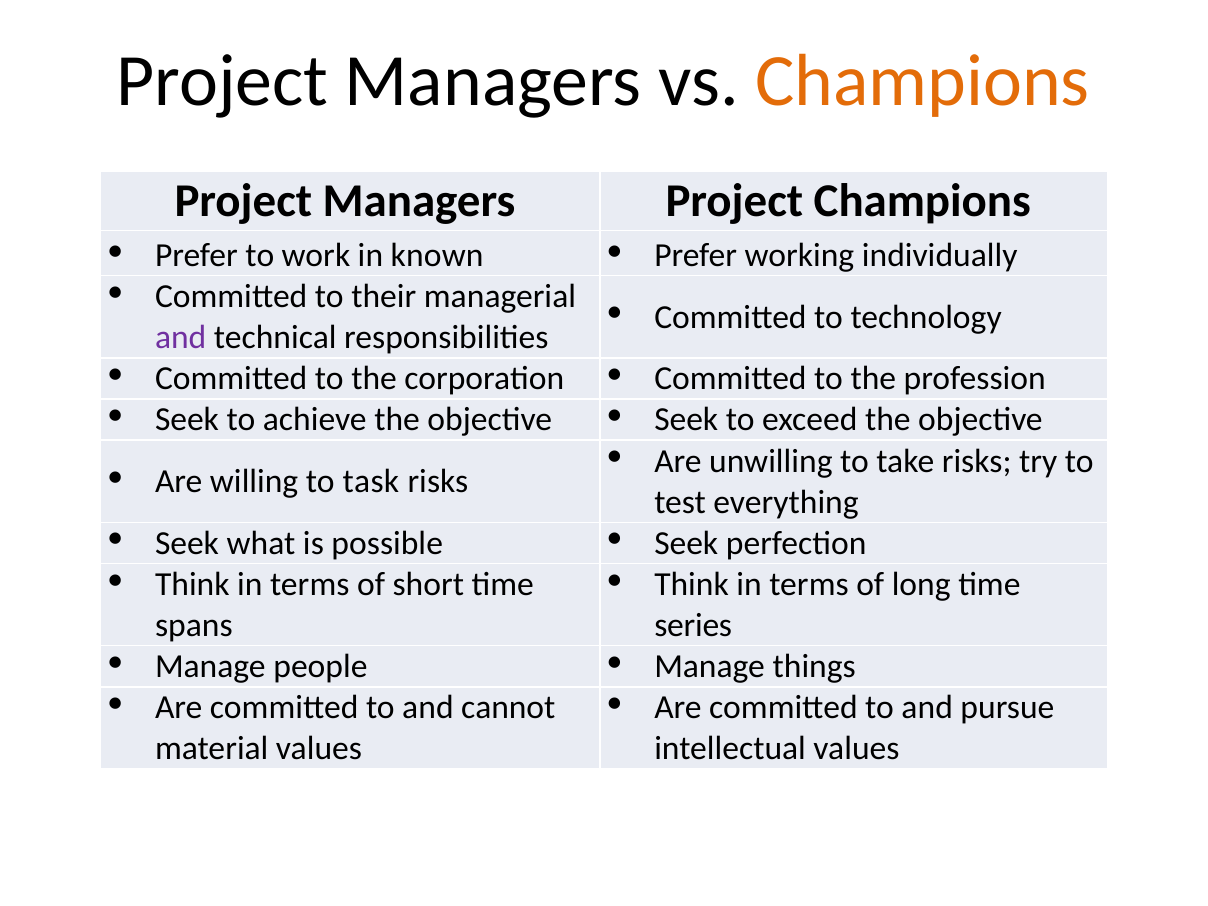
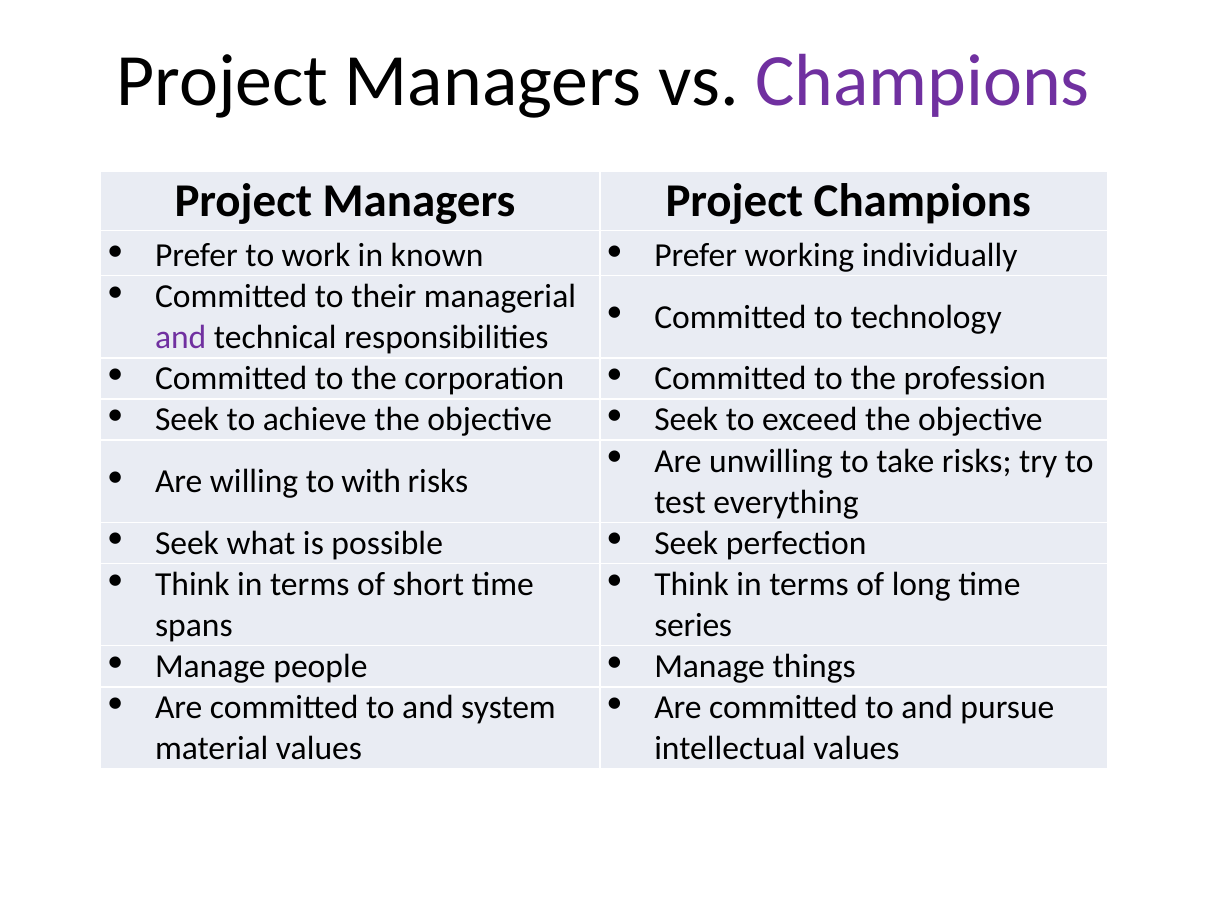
Champions at (923, 81) colour: orange -> purple
task: task -> with
cannot: cannot -> system
